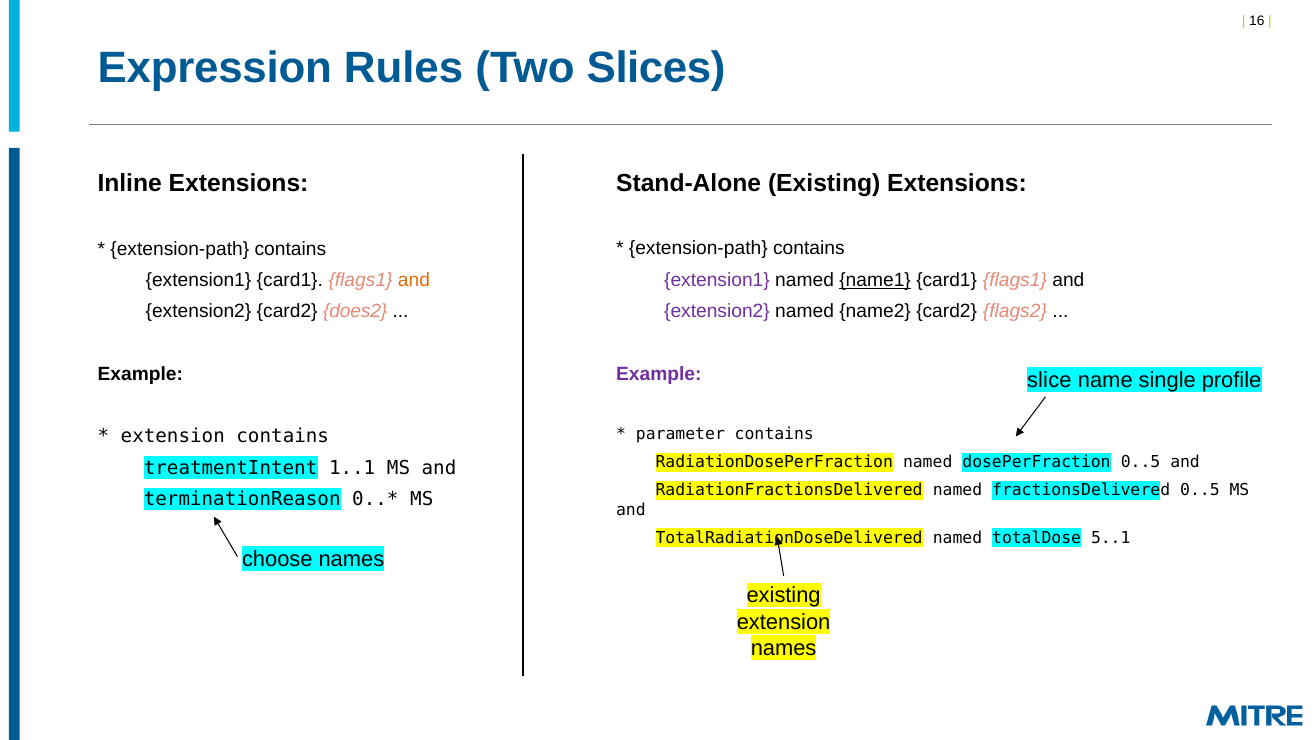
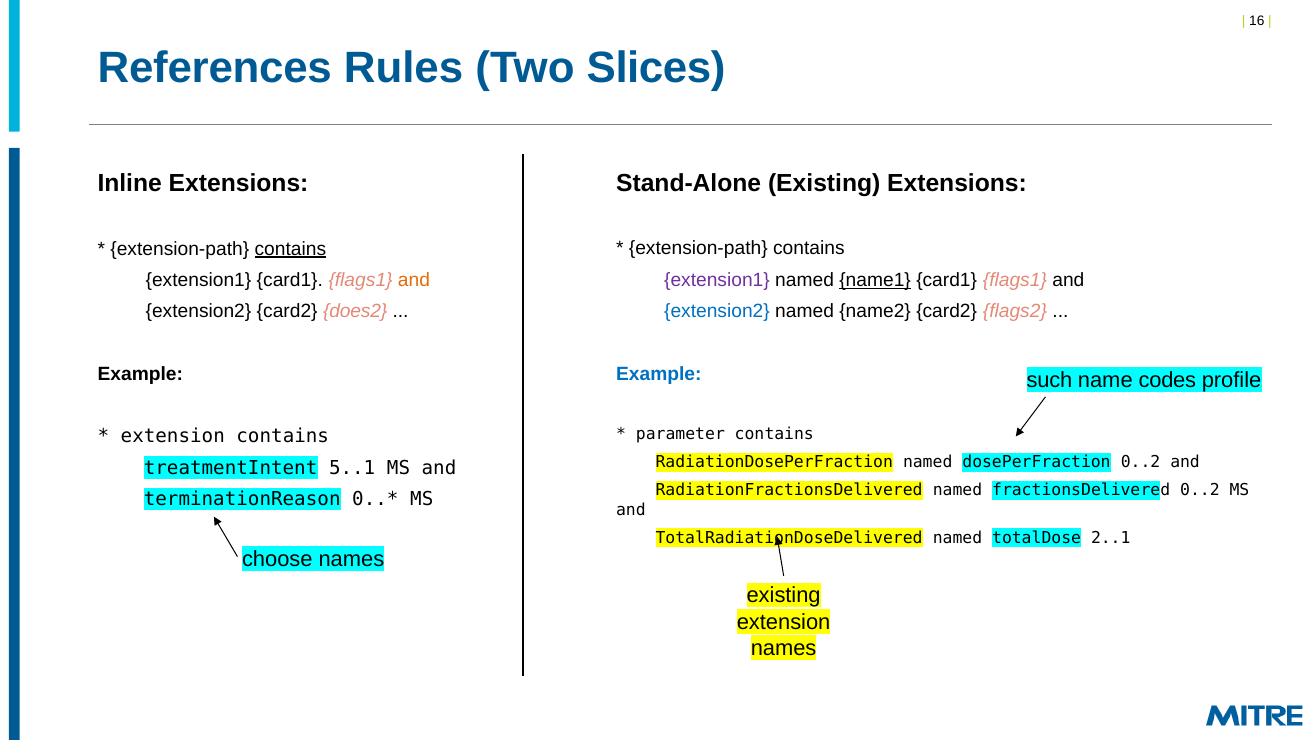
Expression: Expression -> References
contains at (290, 249) underline: none -> present
extension2 at (717, 311) colour: purple -> blue
Example at (659, 374) colour: purple -> blue
slice: slice -> such
single: single -> codes
dosePerFraction 0..5: 0..5 -> 0..2
1..1: 1..1 -> 5..1
fractionsDelivered 0..5: 0..5 -> 0..2
5..1: 5..1 -> 2..1
